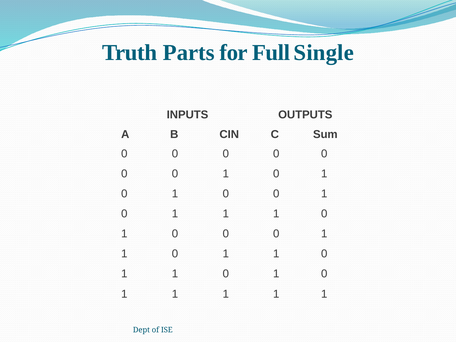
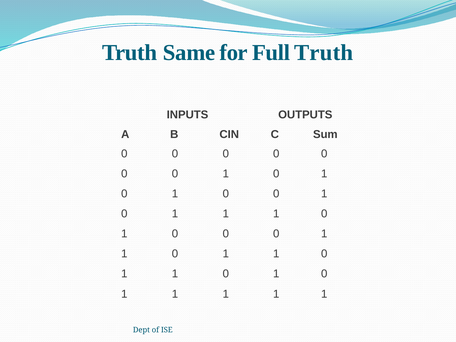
Parts: Parts -> Same
Full Single: Single -> Truth
